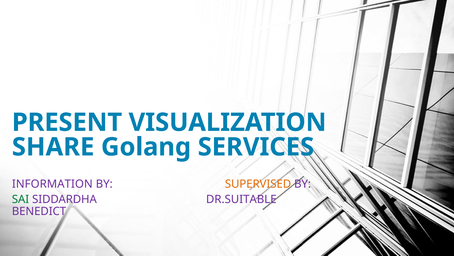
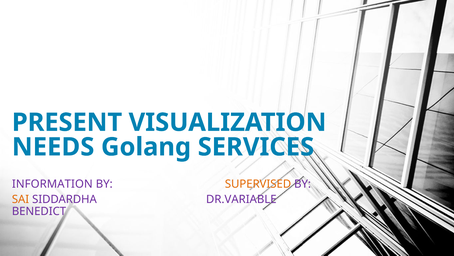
SHARE: SHARE -> NEEDS
SAI colour: green -> orange
DR.SUITABLE: DR.SUITABLE -> DR.VARIABLE
